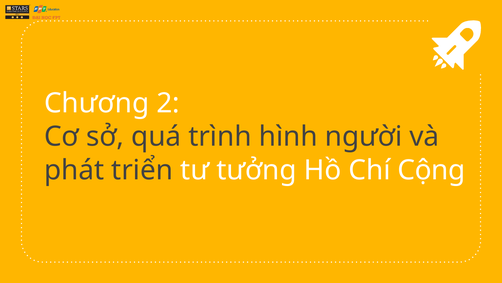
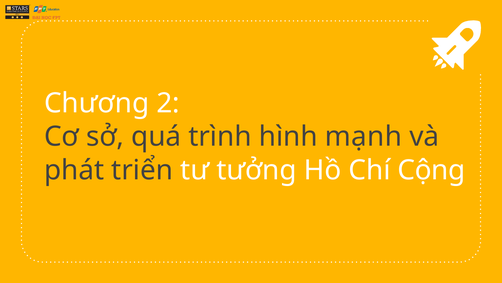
người: người -> mạnh
